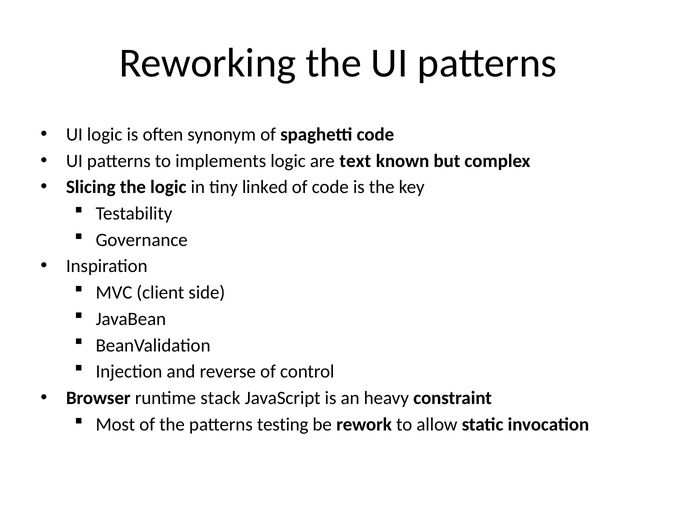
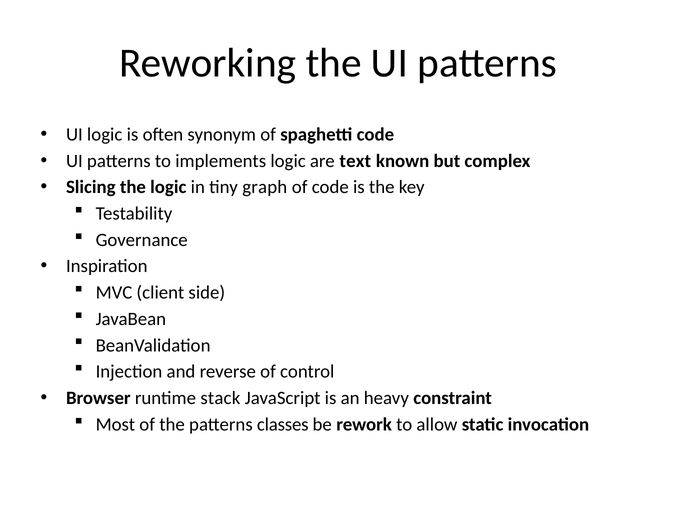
linked: linked -> graph
testing: testing -> classes
